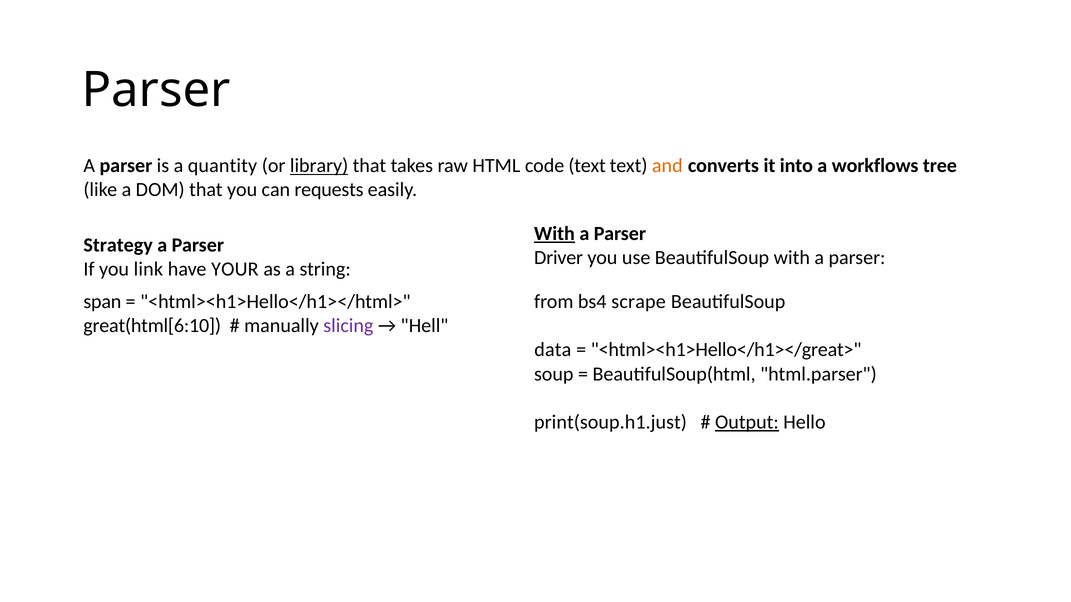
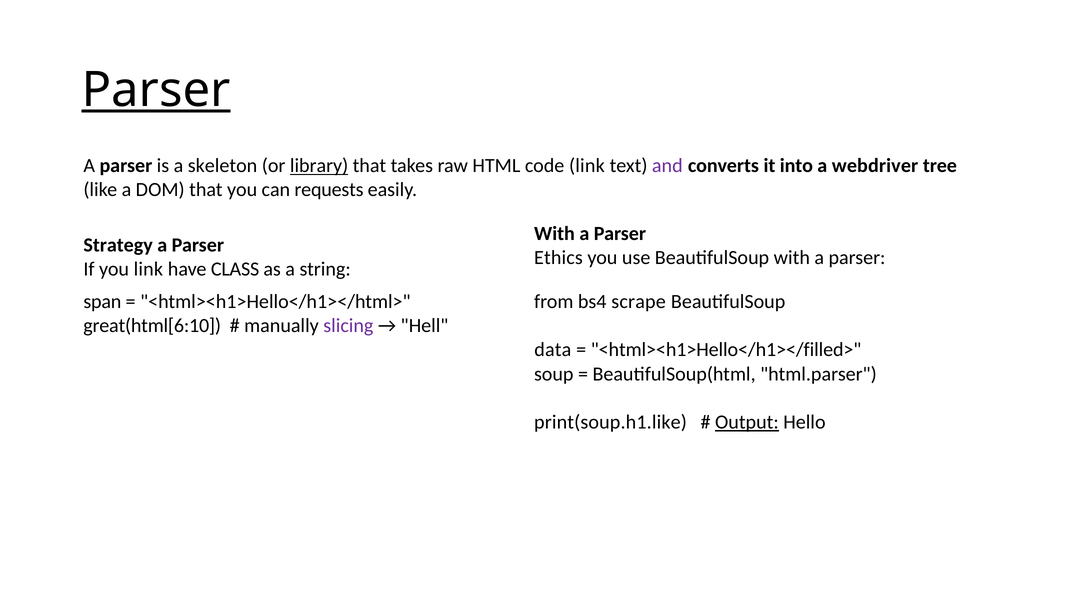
Parser at (156, 90) underline: none -> present
quantity: quantity -> skeleton
code text: text -> link
and colour: orange -> purple
workflows: workflows -> webdriver
With at (554, 234) underline: present -> none
Driver: Driver -> Ethics
YOUR: YOUR -> CLASS
<html><h1>Hello</h1></great>: <html><h1>Hello</h1></great> -> <html><h1>Hello</h1></filled>
print(soup.h1.just: print(soup.h1.just -> print(soup.h1.like
